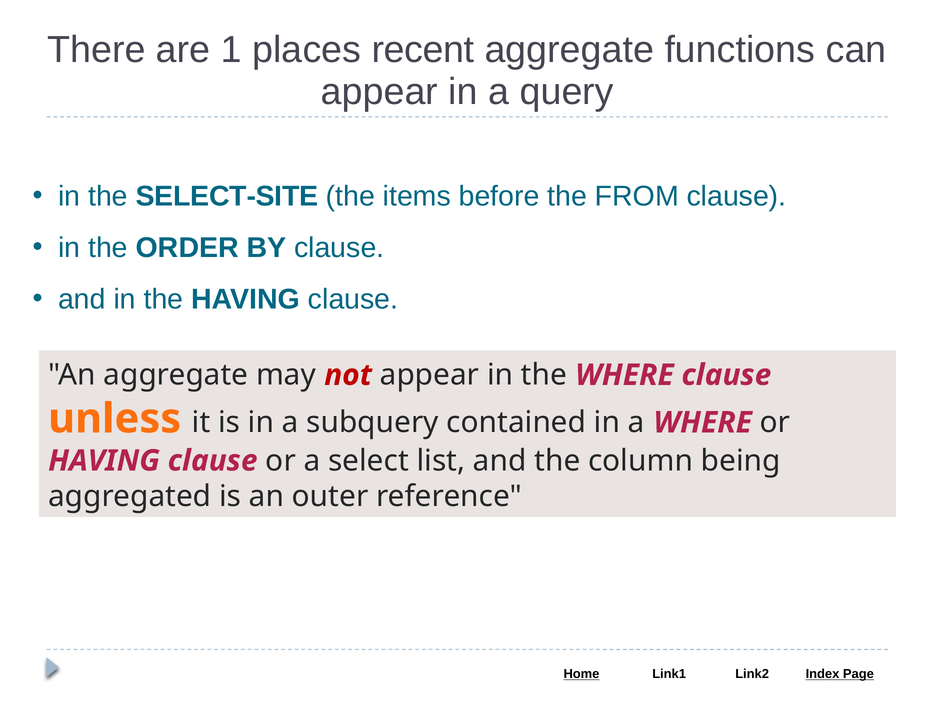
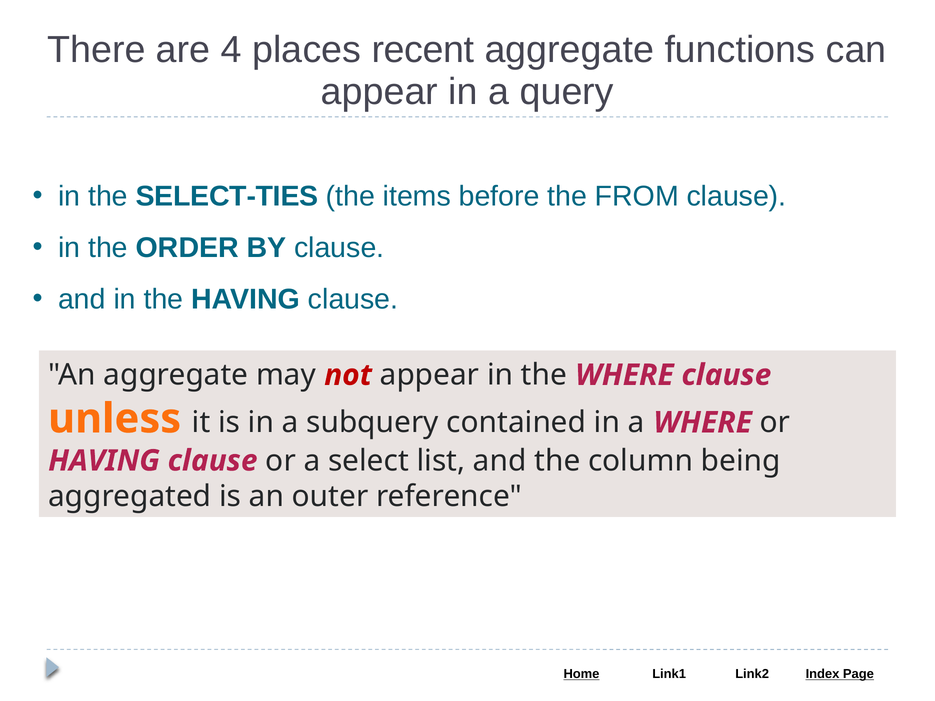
1: 1 -> 4
SELECT-SITE: SELECT-SITE -> SELECT-TIES
